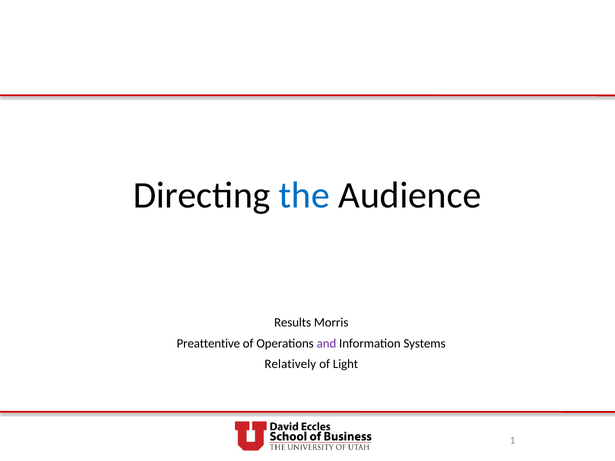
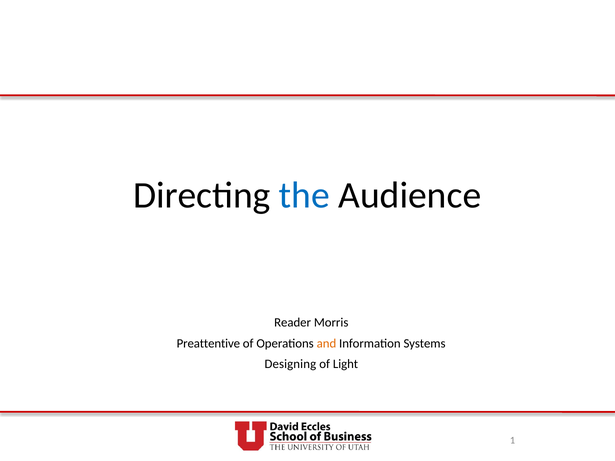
Results: Results -> Reader
and colour: purple -> orange
Relatively: Relatively -> Designing
